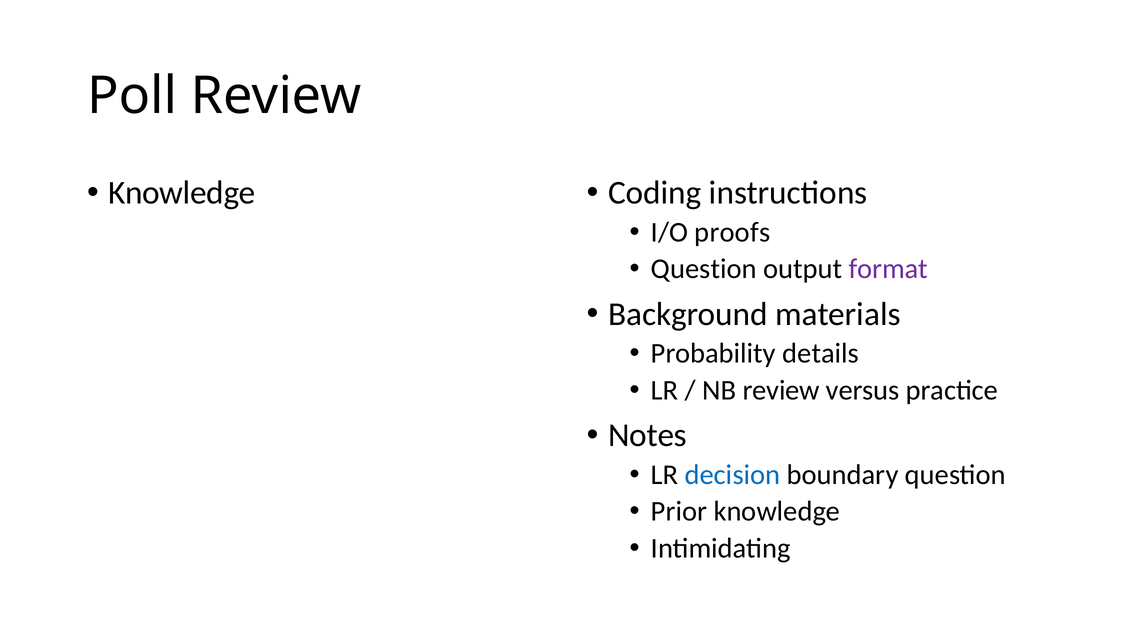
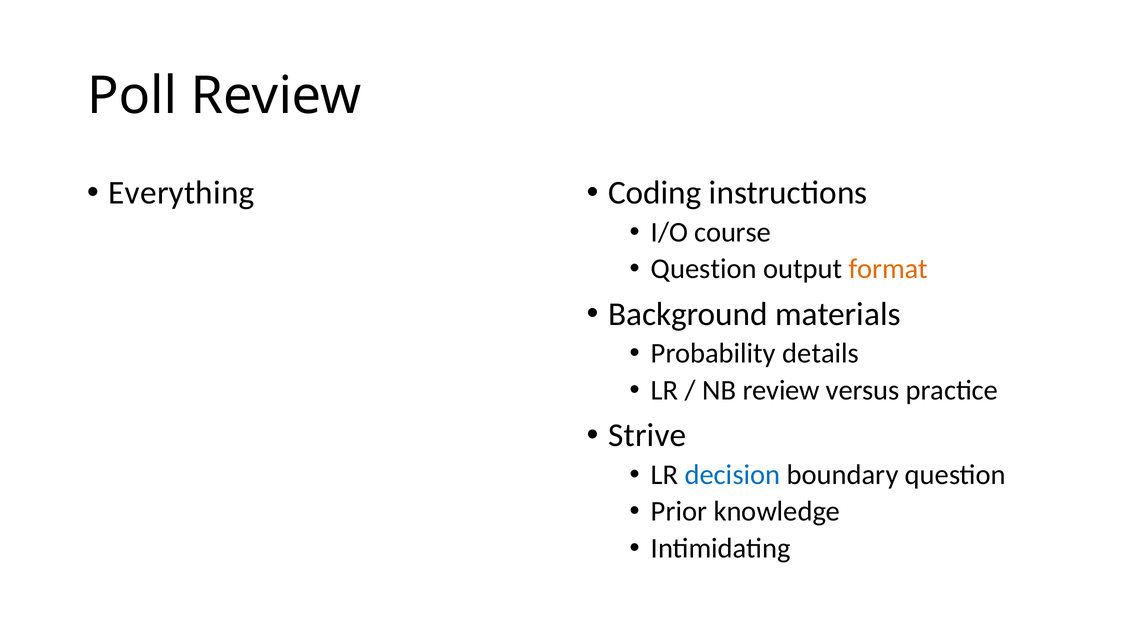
Knowledge at (182, 193): Knowledge -> Everything
proofs: proofs -> course
format colour: purple -> orange
Notes: Notes -> Strive
